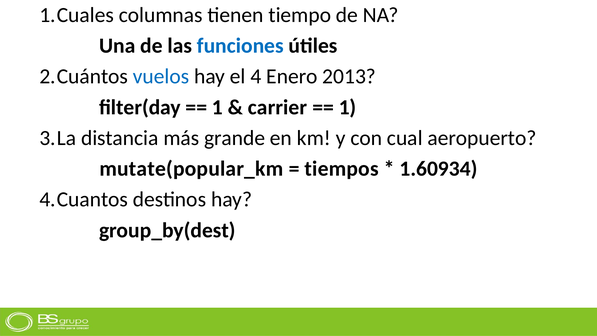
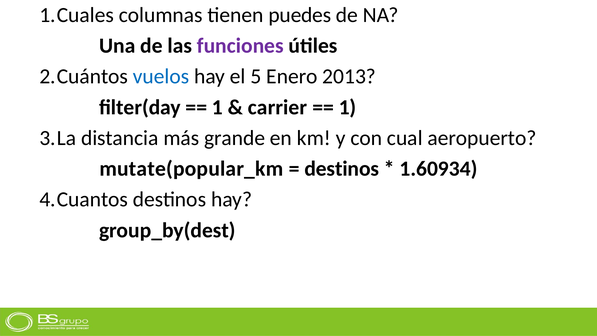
tiempo: tiempo -> puedes
funciones colour: blue -> purple
4: 4 -> 5
tiempos at (342, 169): tiempos -> destinos
